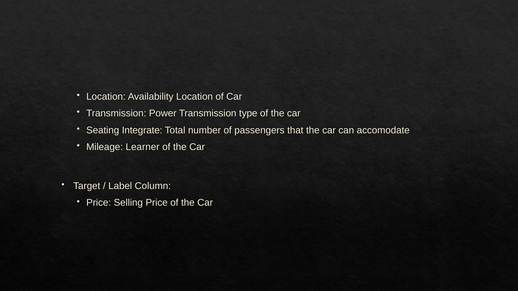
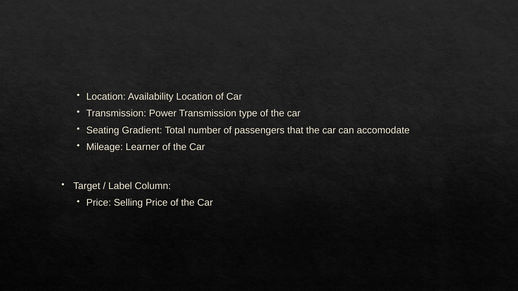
Integrate: Integrate -> Gradient
